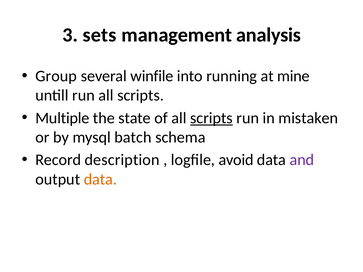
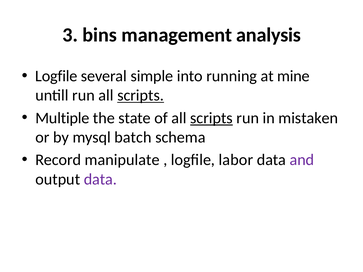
sets: sets -> bins
Group at (56, 76): Group -> Logfile
winfile: winfile -> simple
scripts at (141, 96) underline: none -> present
description: description -> manipulate
avoid: avoid -> labor
data at (100, 179) colour: orange -> purple
